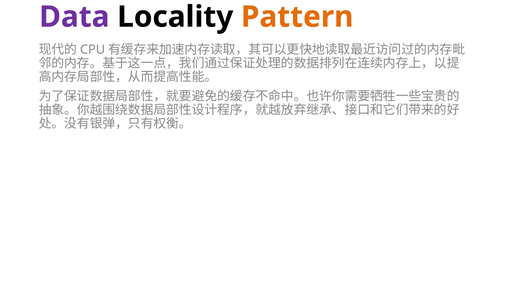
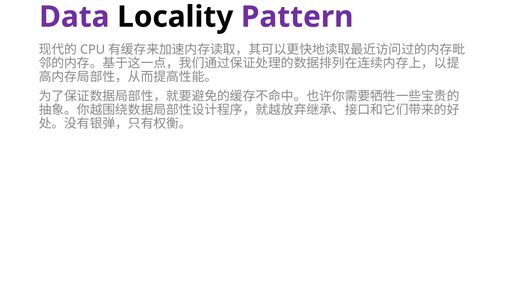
Pattern colour: orange -> purple
